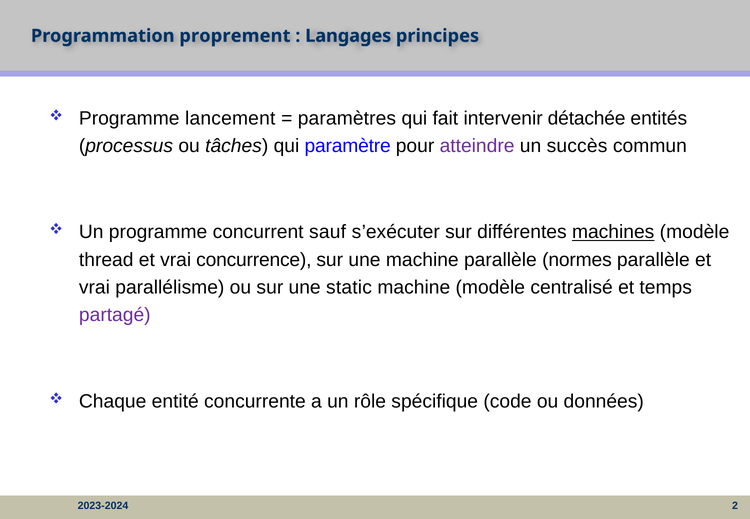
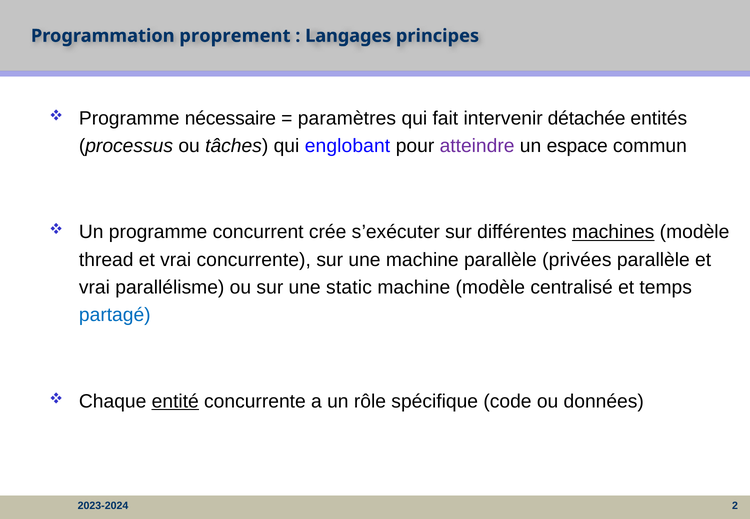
lancement: lancement -> nécessaire
paramètre: paramètre -> englobant
succès: succès -> espace
sauf: sauf -> crée
vrai concurrence: concurrence -> concurrente
normes: normes -> privées
partagé colour: purple -> blue
entité underline: none -> present
